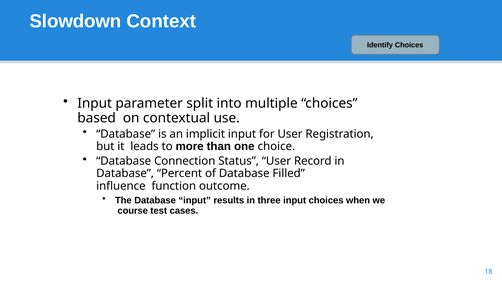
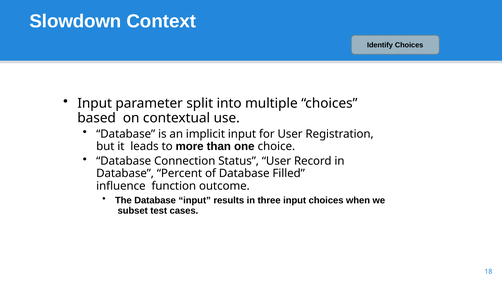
course: course -> subset
